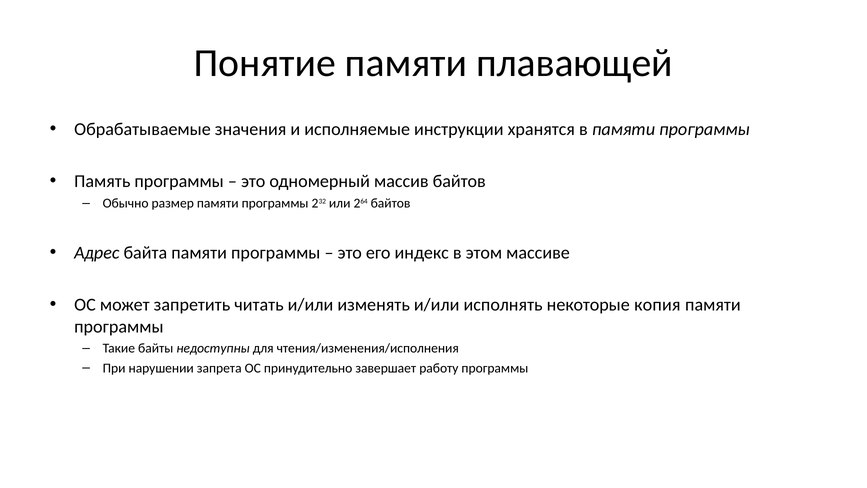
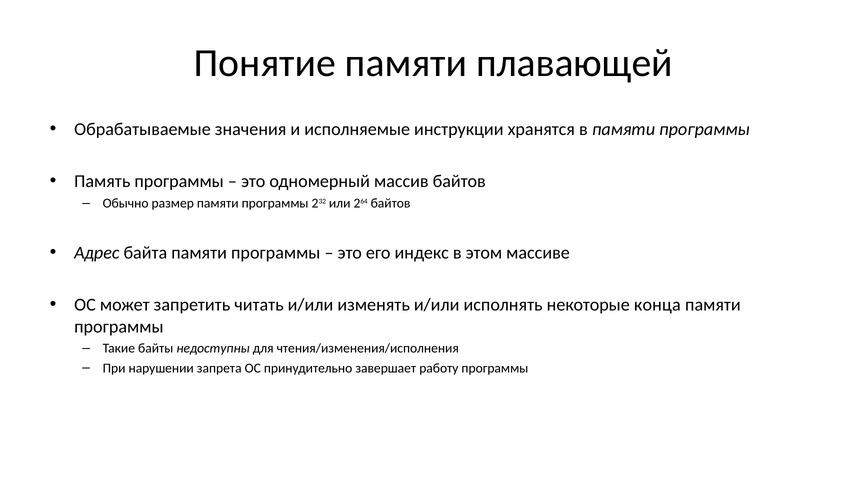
копия: копия -> конца
